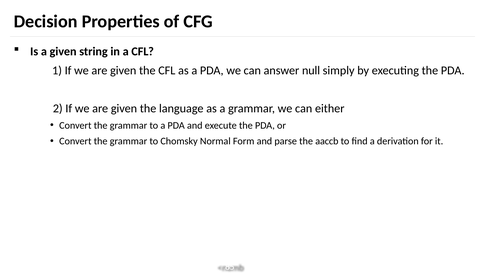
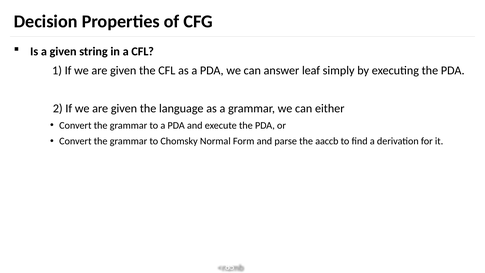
null: null -> leaf
